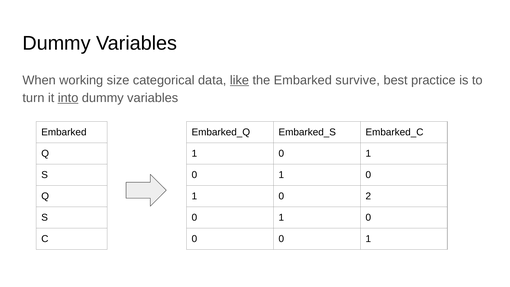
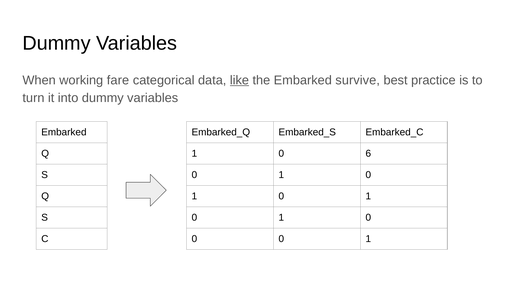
size: size -> fare
into underline: present -> none
1 at (368, 154): 1 -> 6
2 at (368, 196): 2 -> 1
